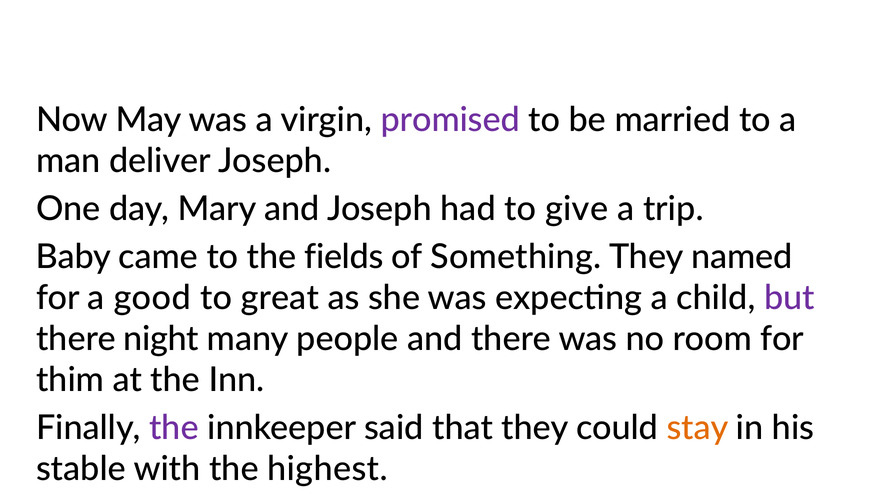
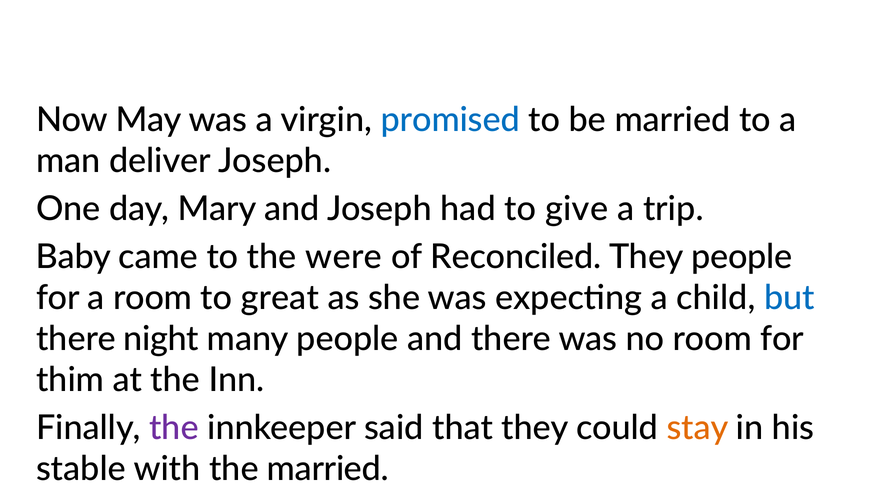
promised colour: purple -> blue
fields: fields -> were
Something: Something -> Reconciled
They named: named -> people
a good: good -> room
but colour: purple -> blue
the highest: highest -> married
